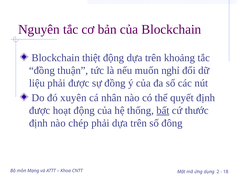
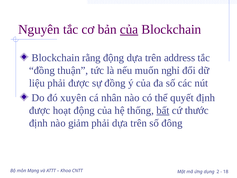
của at (129, 29) underline: none -> present
thiệt: thiệt -> rằng
khoảng: khoảng -> address
chép: chép -> giảm
